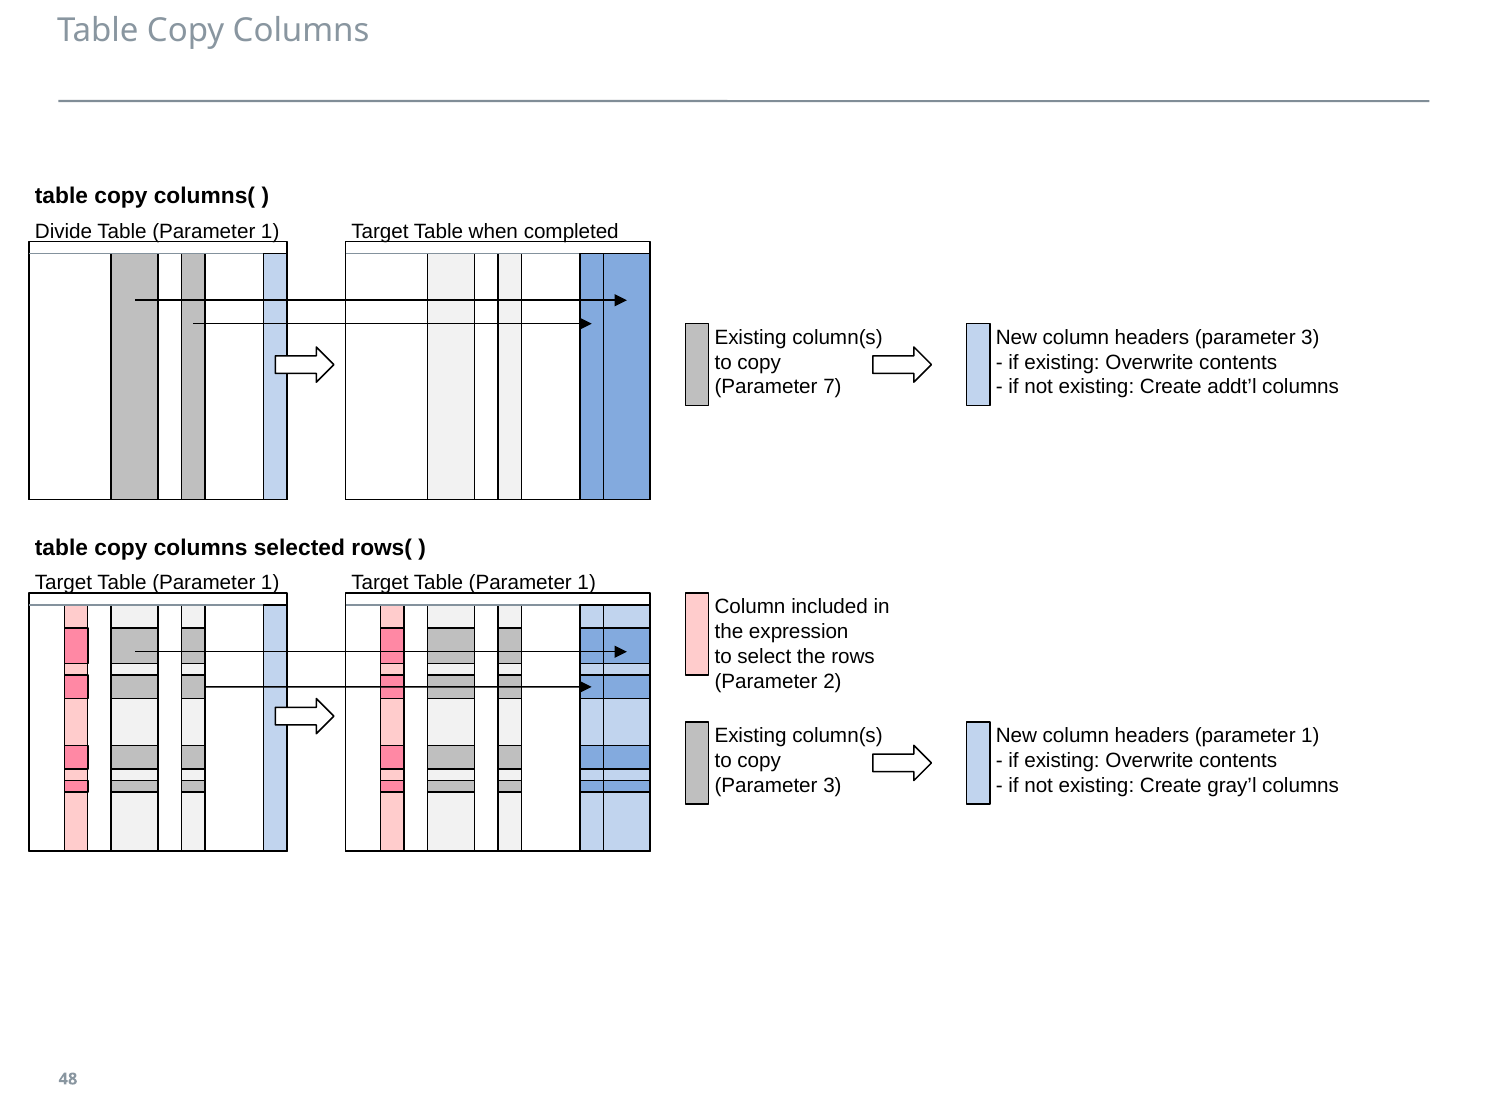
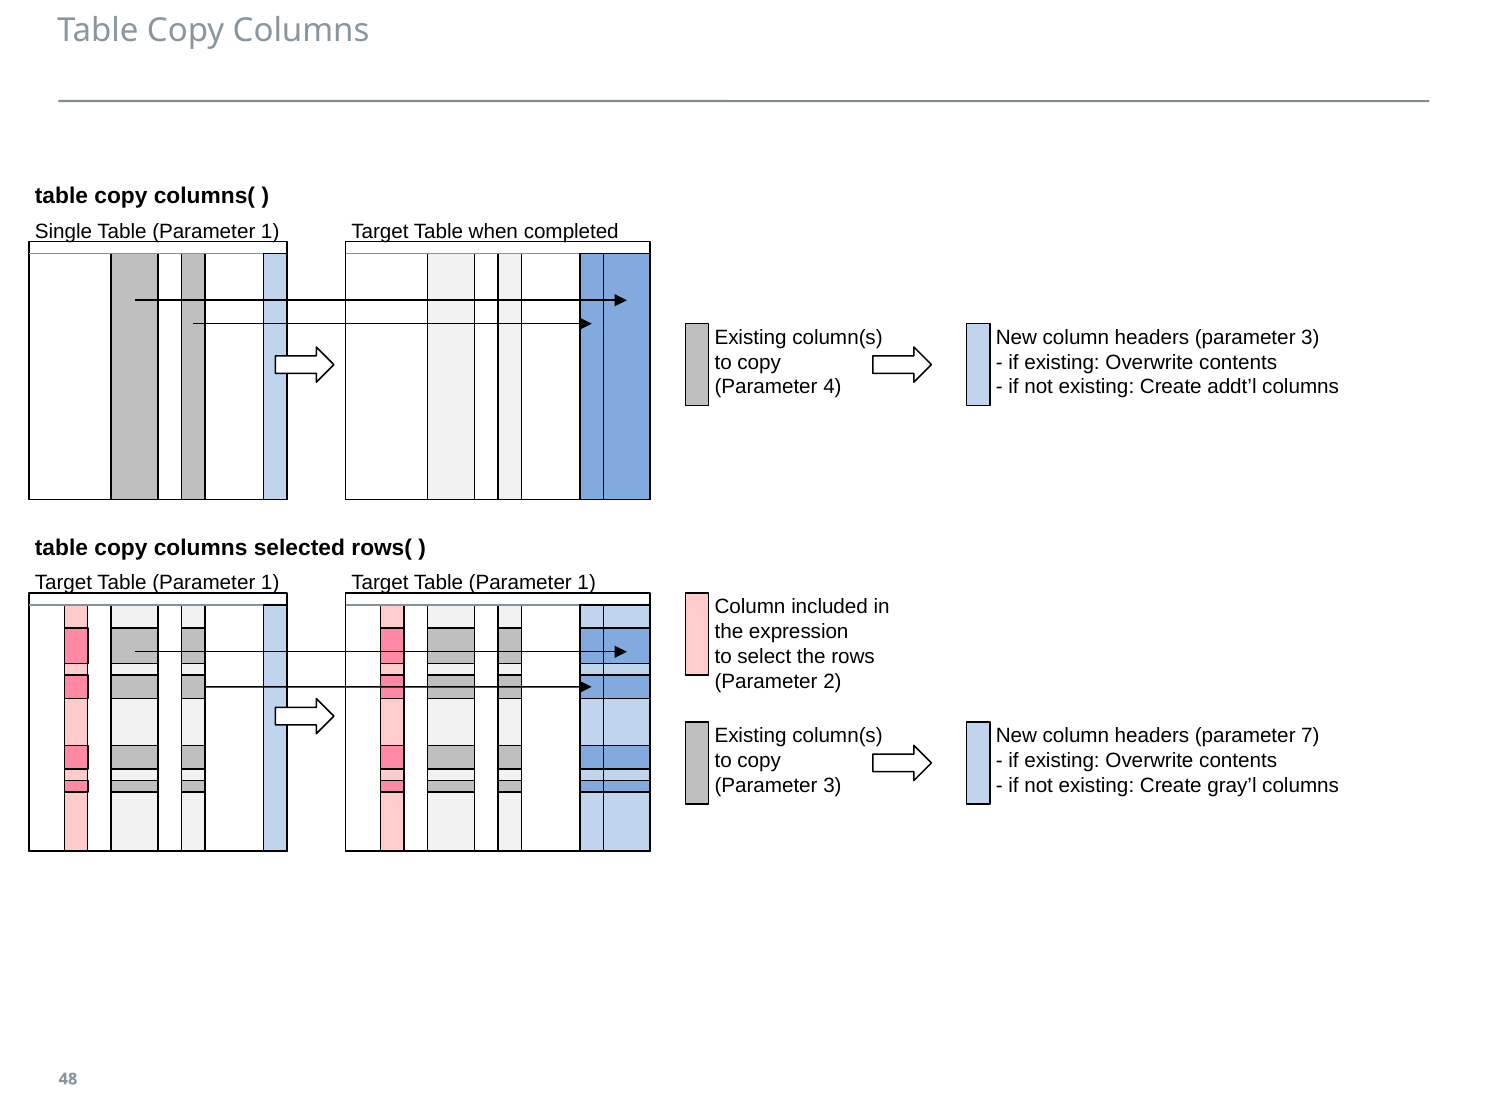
Divide: Divide -> Single
7: 7 -> 4
headers parameter 1: 1 -> 7
